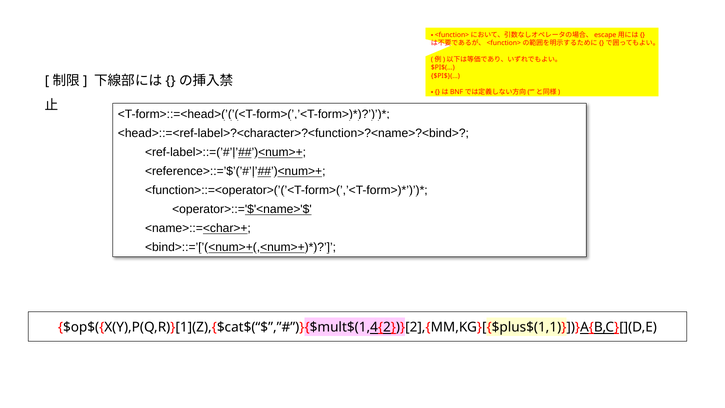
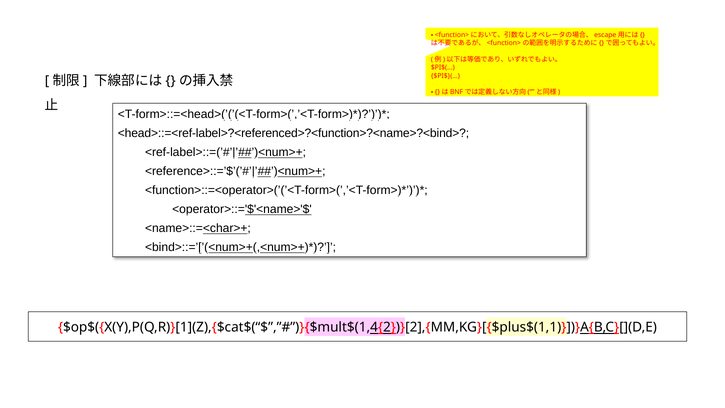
<head>::=<ref-label>?<character>?<function>?<name>?<bind>: <head>::=<ref-label>?<character>?<function>?<name>?<bind> -> <head>::=<ref-label>?<referenced>?<function>?<name>?<bind>
